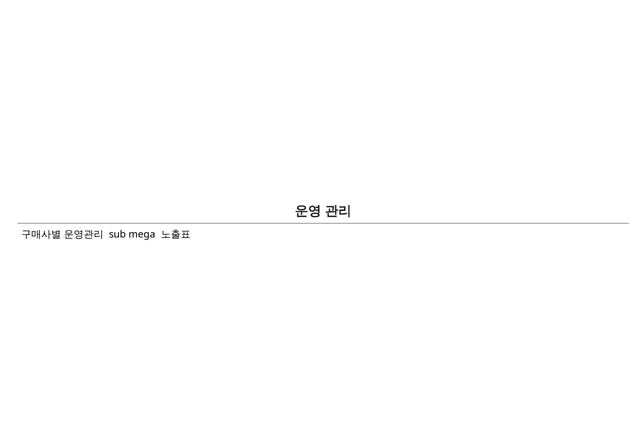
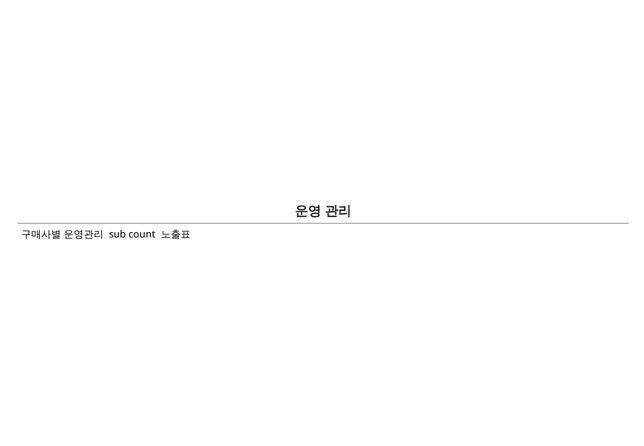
mega: mega -> count
